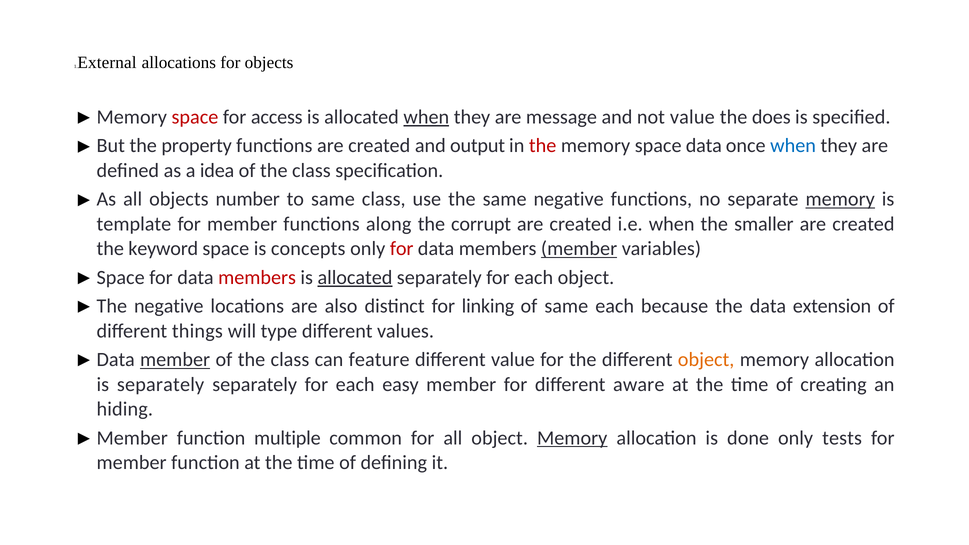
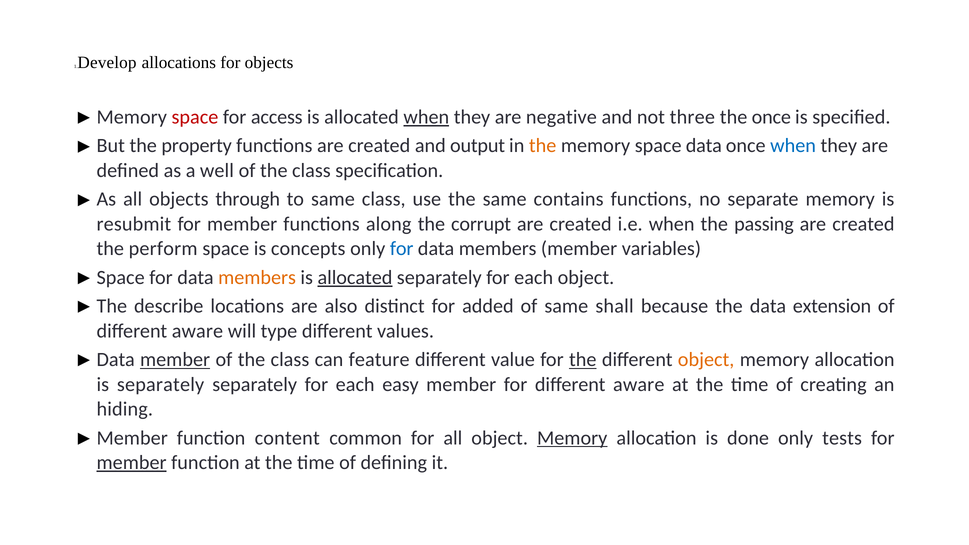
External: External -> Develop
message: message -> negative
not value: value -> three
the does: does -> once
the at (543, 146) colour: red -> orange
idea: idea -> well
number: number -> through
same negative: negative -> contains
memory at (840, 199) underline: present -> none
template: template -> resubmit
smaller: smaller -> passing
keyword: keyword -> perform
for at (402, 249) colour: red -> blue
member at (579, 249) underline: present -> none
members at (257, 278) colour: red -> orange
negative at (169, 306): negative -> describe
linking: linking -> added
same each: each -> shall
things at (197, 331): things -> aware
the at (583, 360) underline: none -> present
multiple: multiple -> content
member at (132, 463) underline: none -> present
